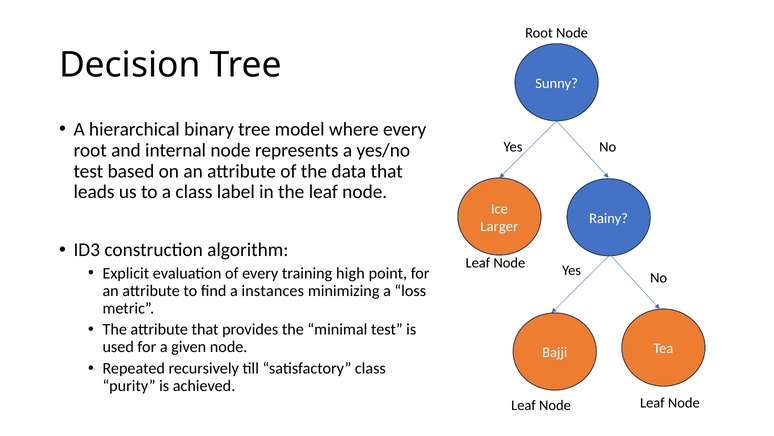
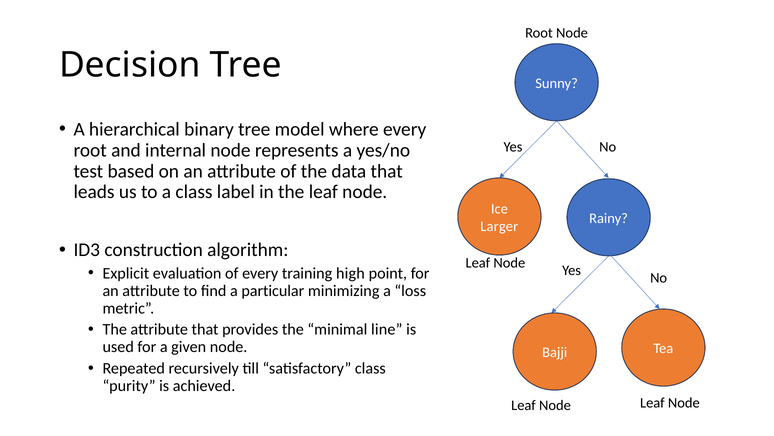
instances: instances -> particular
minimal test: test -> line
